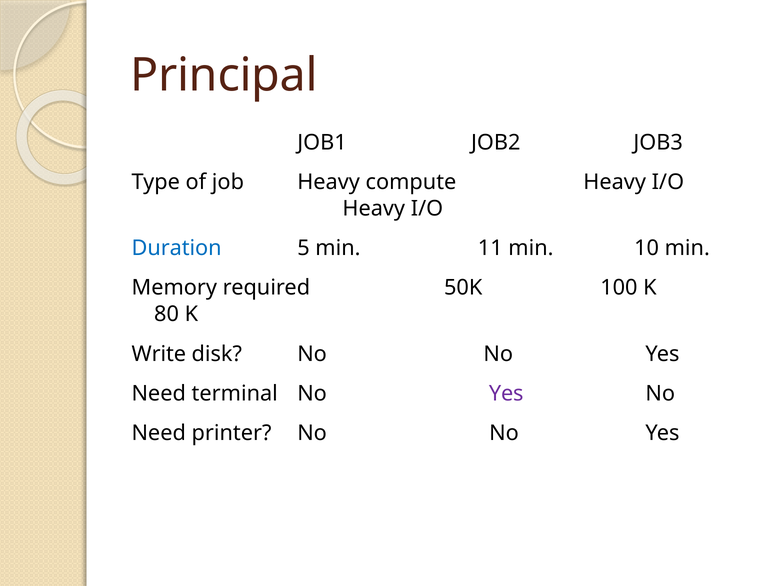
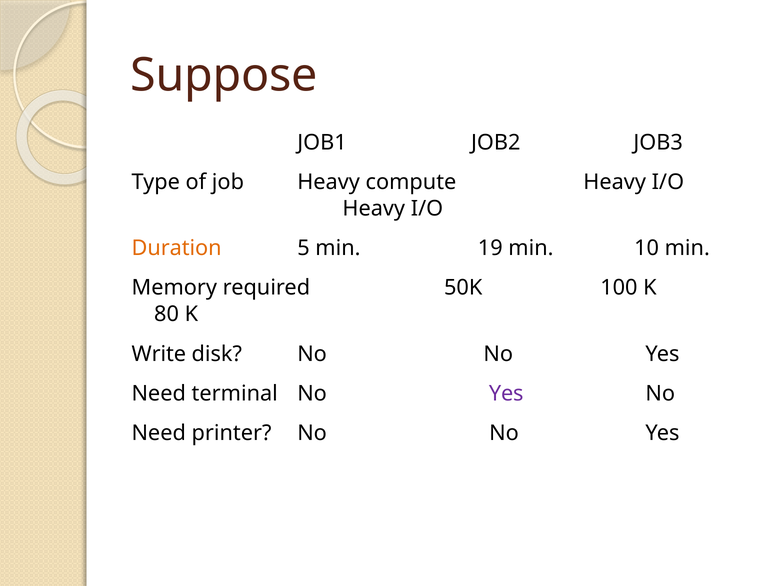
Principal: Principal -> Suppose
Duration colour: blue -> orange
11: 11 -> 19
